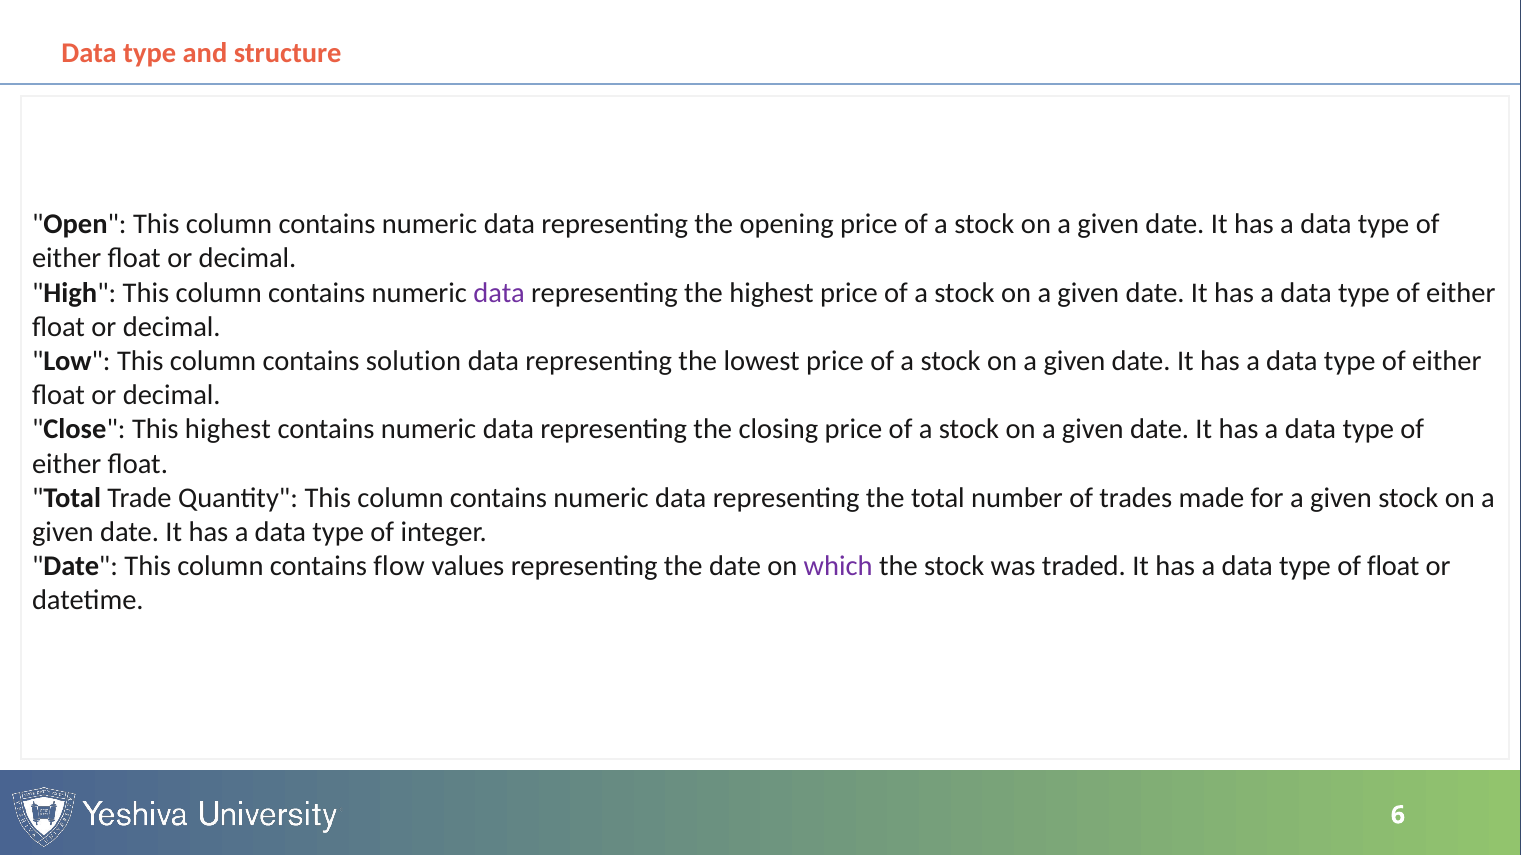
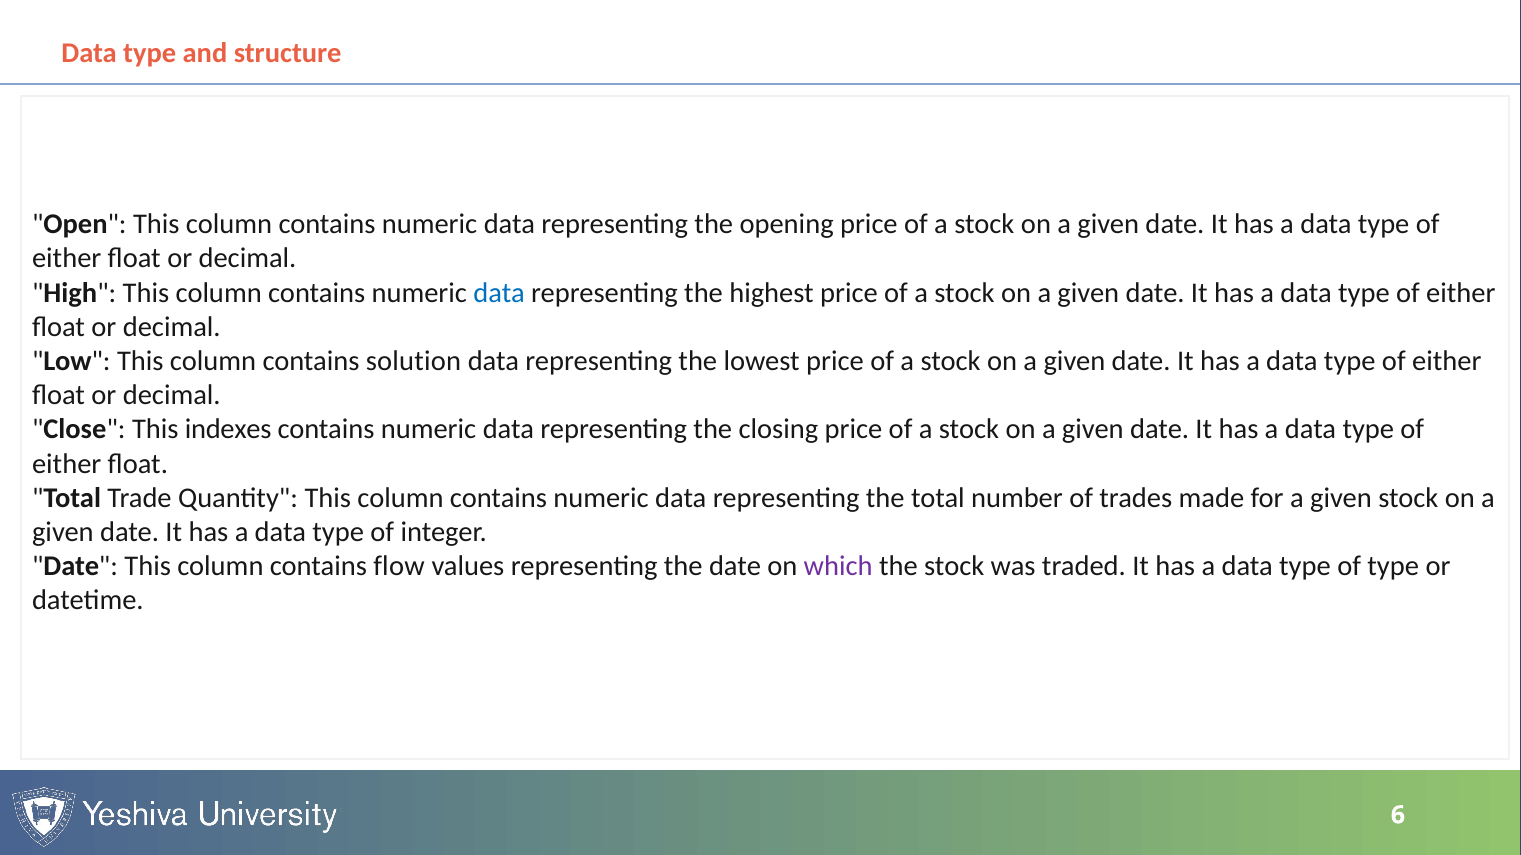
data at (499, 293) colour: purple -> blue
This highest: highest -> indexes
of float: float -> type
